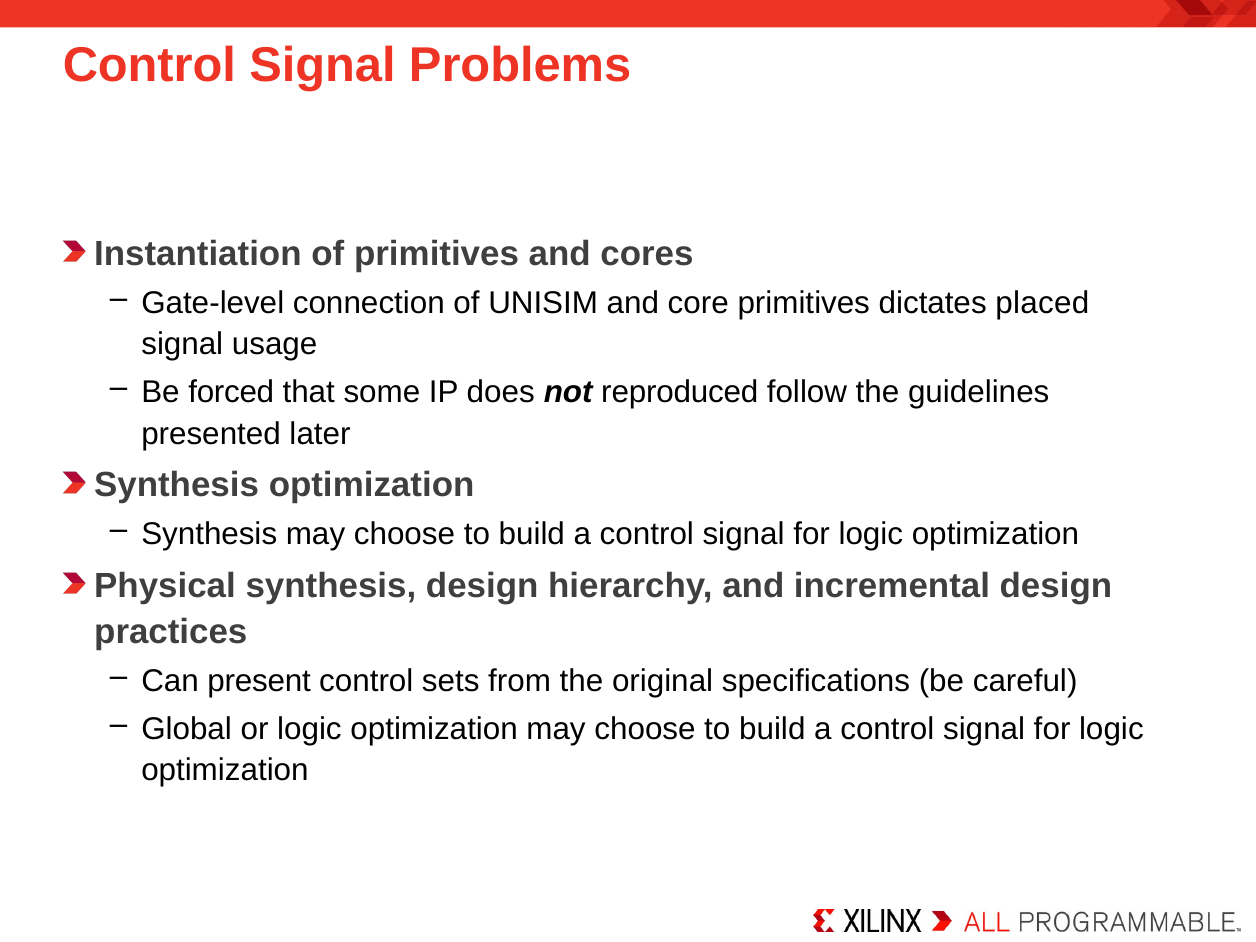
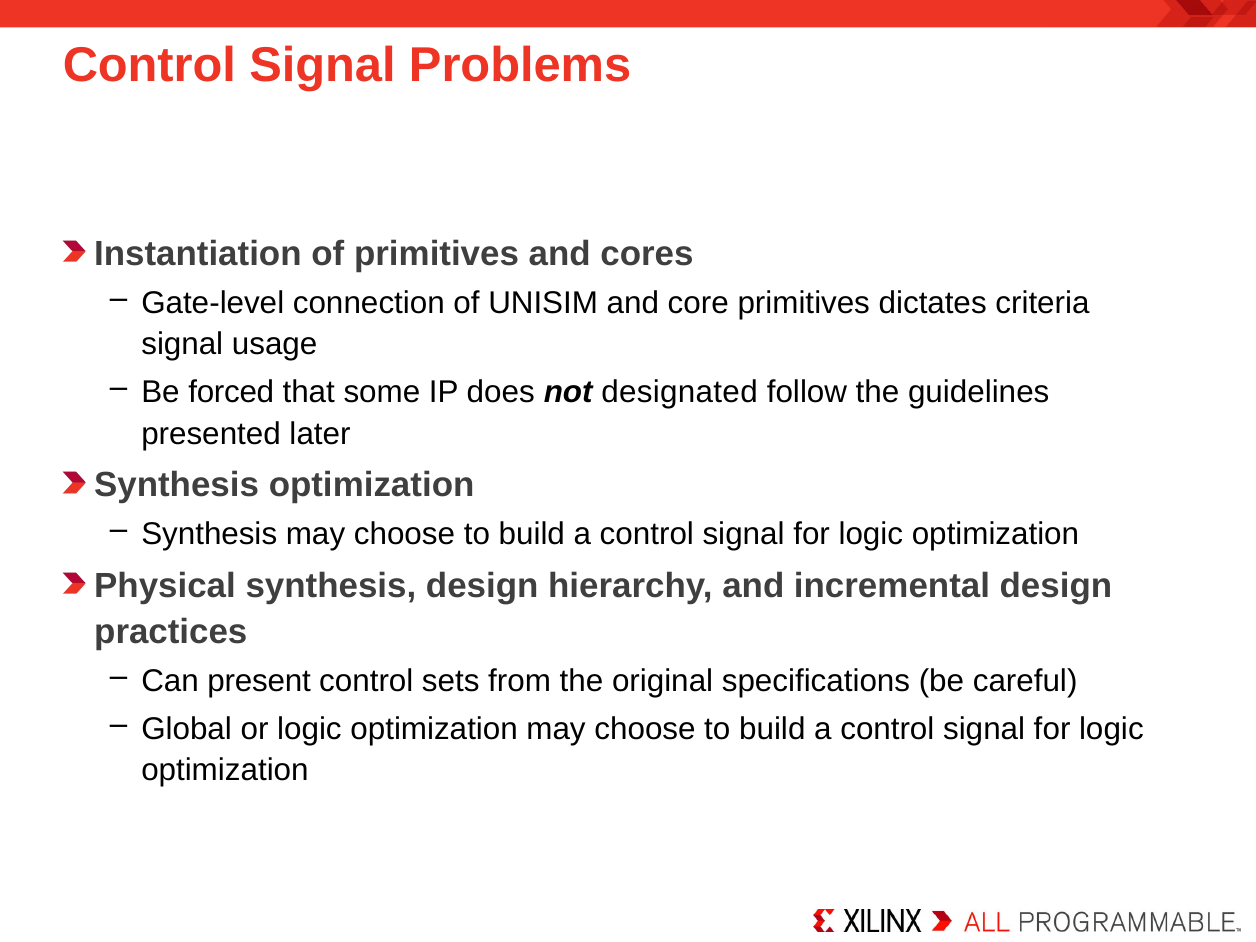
placed: placed -> criteria
reproduced: reproduced -> designated
